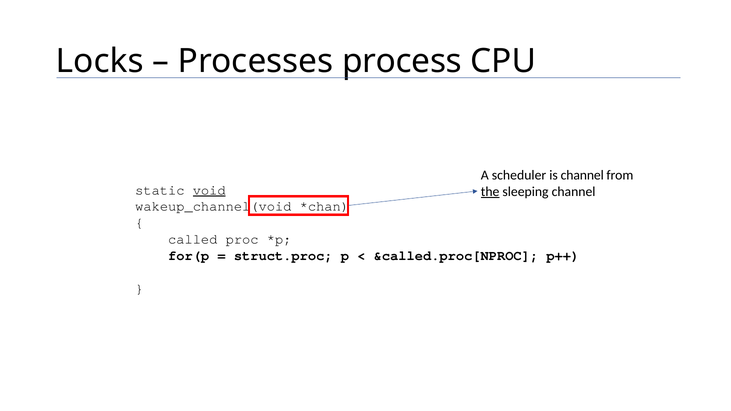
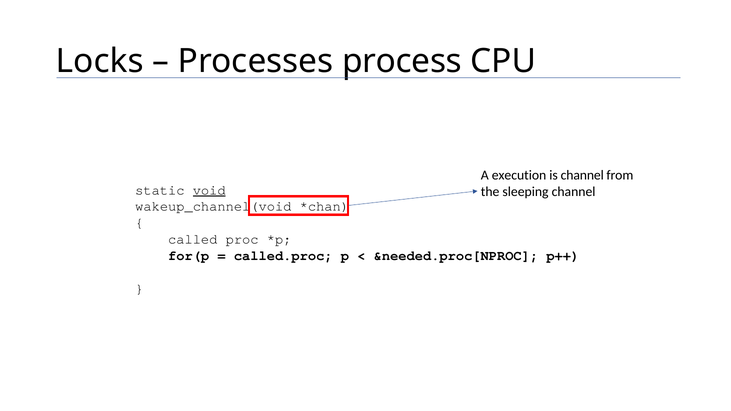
scheduler: scheduler -> execution
the underline: present -> none
struct.proc: struct.proc -> called.proc
&called.proc[NPROC: &called.proc[NPROC -> &needed.proc[NPROC
